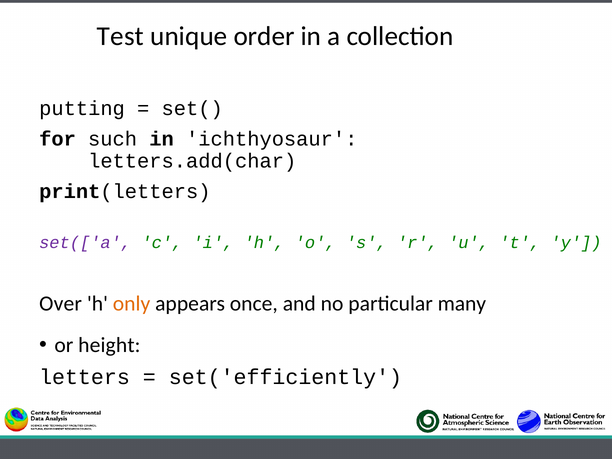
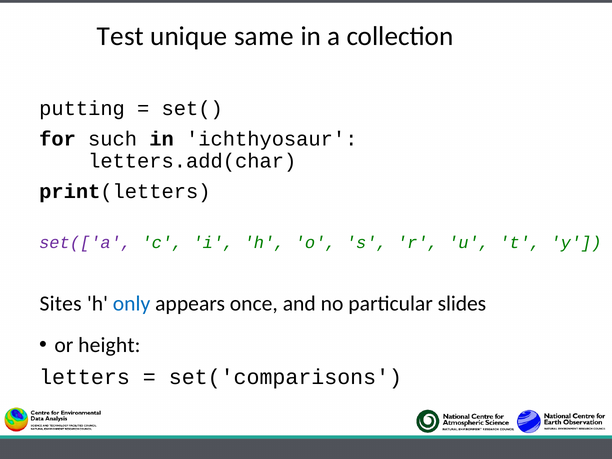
order: order -> same
Over: Over -> Sites
only colour: orange -> blue
many: many -> slides
set('efficiently: set('efficiently -> set('comparisons
